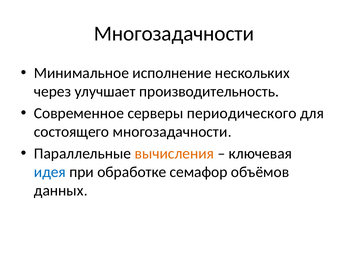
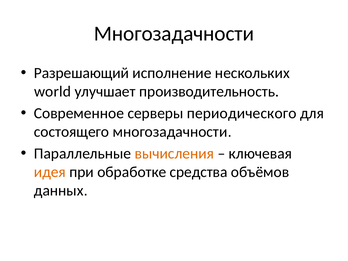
Минимальное: Минимальное -> Разрешающий
через: через -> world
идея colour: blue -> orange
семафор: семафор -> средства
